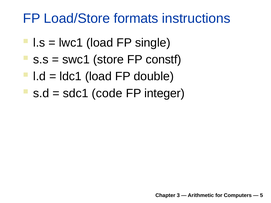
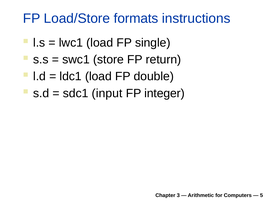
constf: constf -> return
code: code -> input
